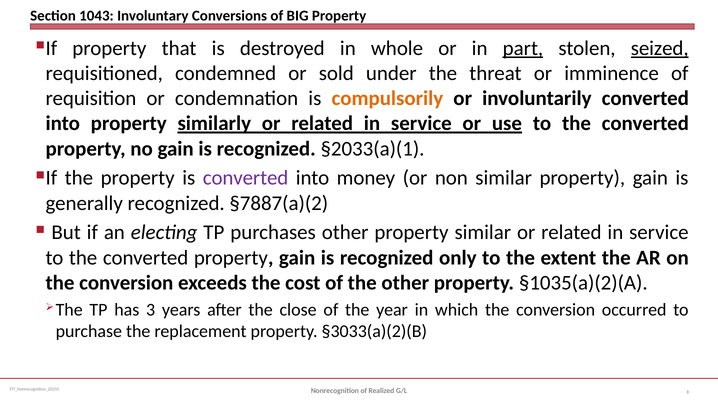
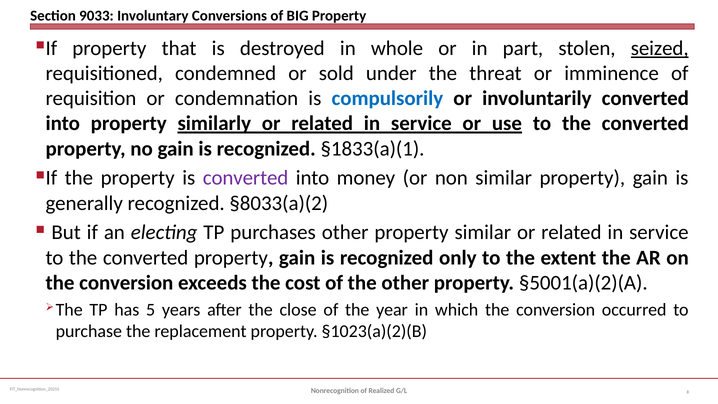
1043: 1043 -> 9033
part underline: present -> none
compulsorily colour: orange -> blue
§2033(a)(1: §2033(a)(1 -> §1833(a)(1
§7887(a)(2: §7887(a)(2 -> §8033(a)(2
§1035(a)(2)(A: §1035(a)(2)(A -> §5001(a)(2)(A
3: 3 -> 5
§3033(a)(2)(B: §3033(a)(2)(B -> §1023(a)(2)(B
